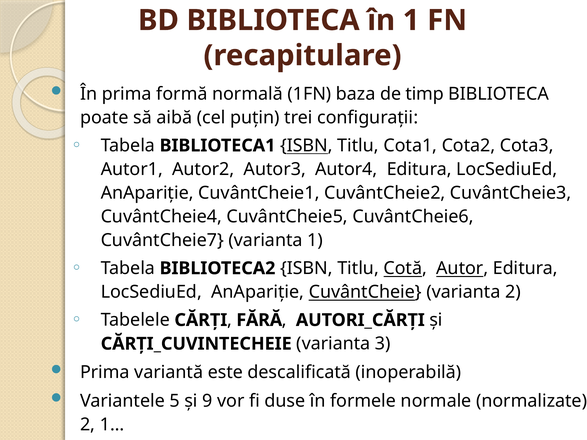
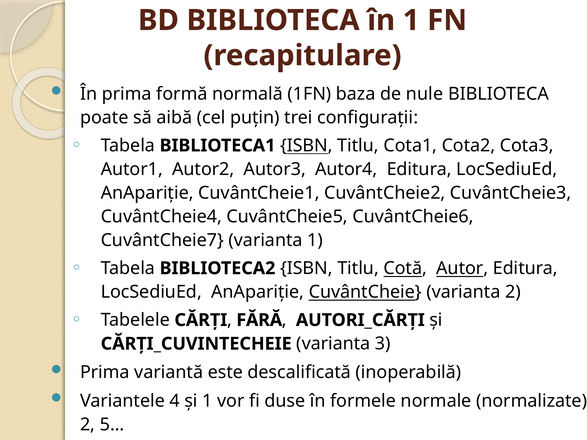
timp: timp -> nule
5: 5 -> 4
și 9: 9 -> 1
2 1: 1 -> 5
